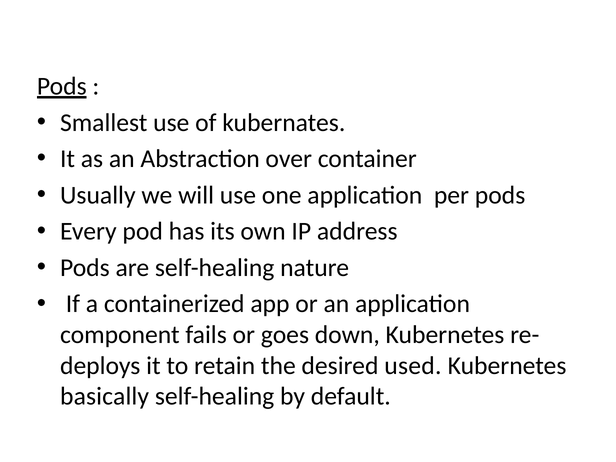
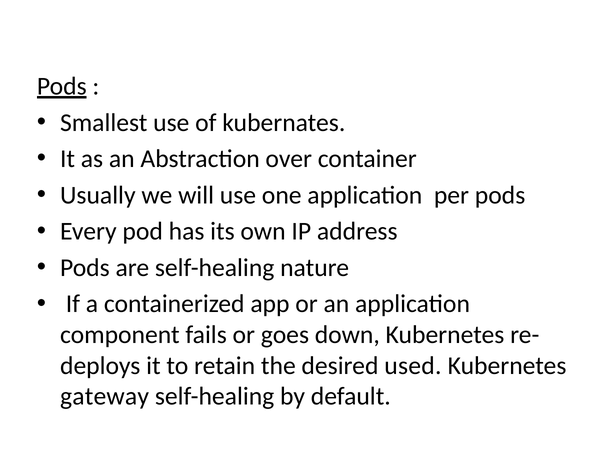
basically: basically -> gateway
